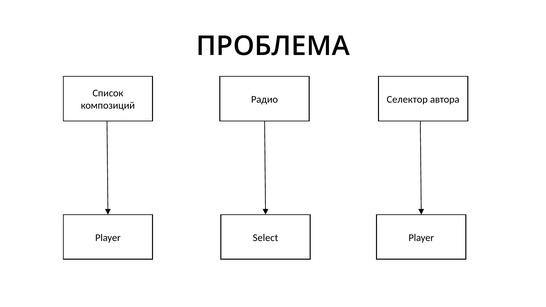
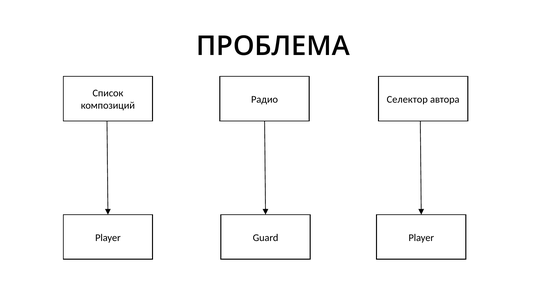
Select: Select -> Guard
